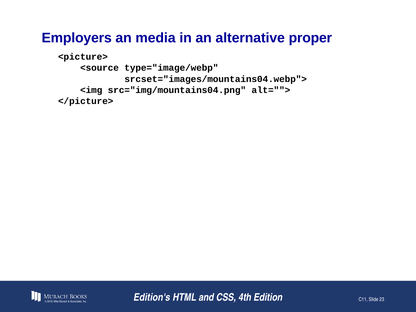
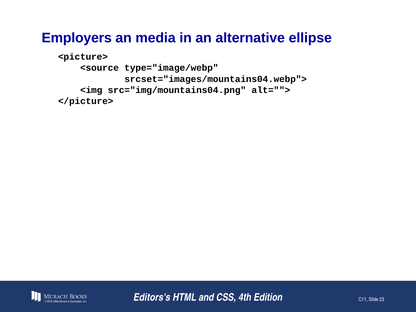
proper: proper -> ellipse
Edition's: Edition's -> Editors's
